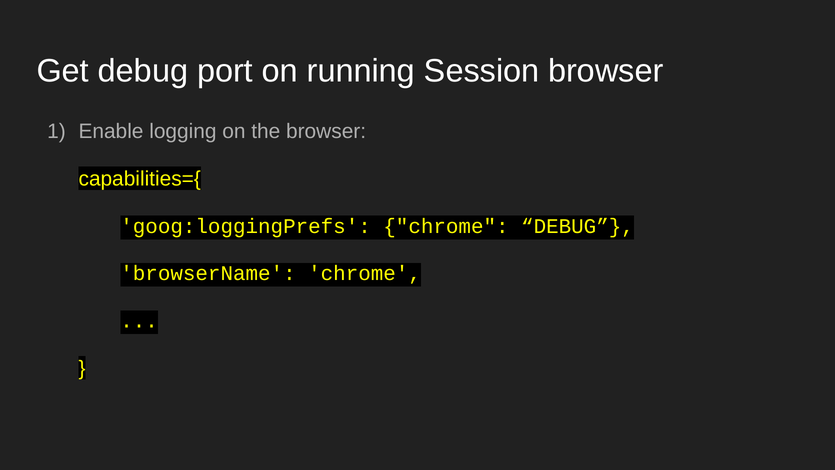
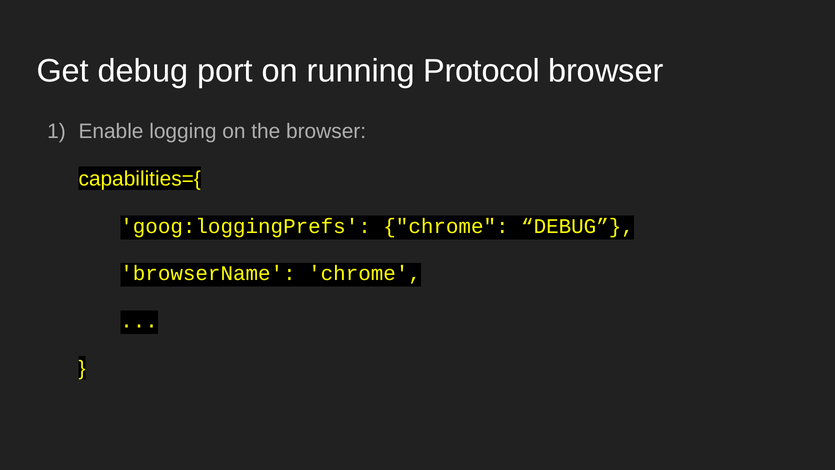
Session: Session -> Protocol
